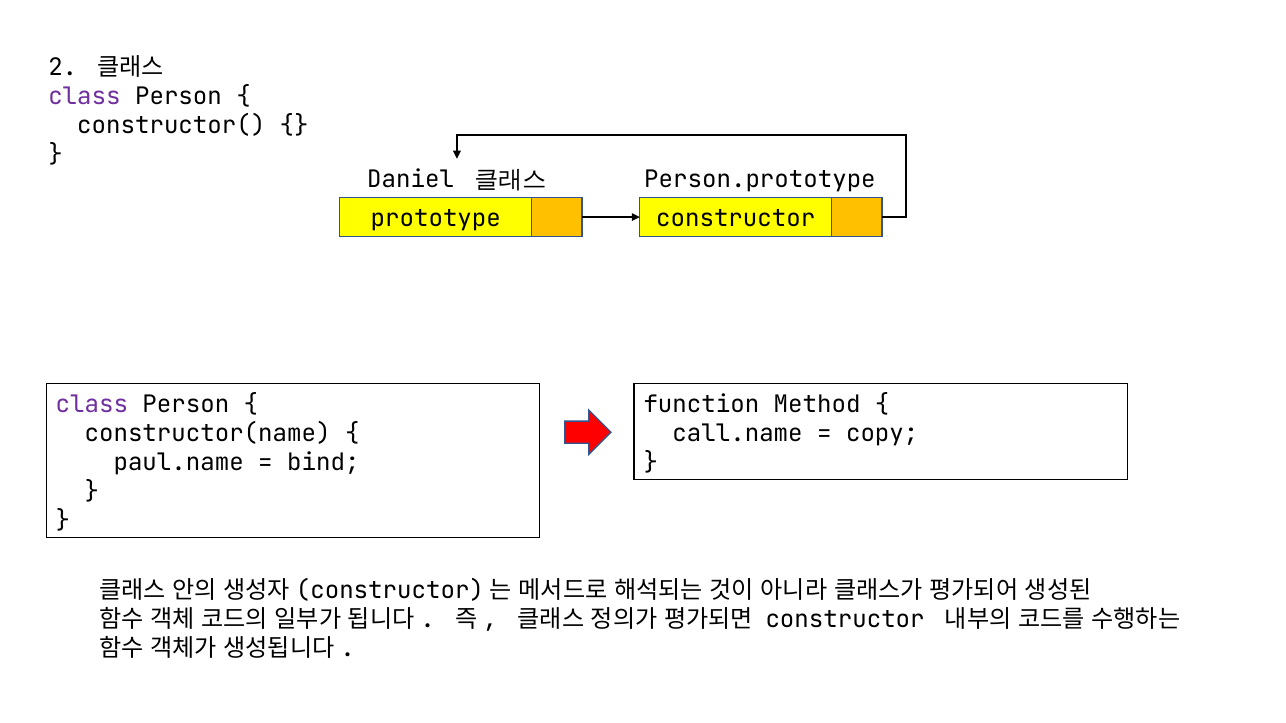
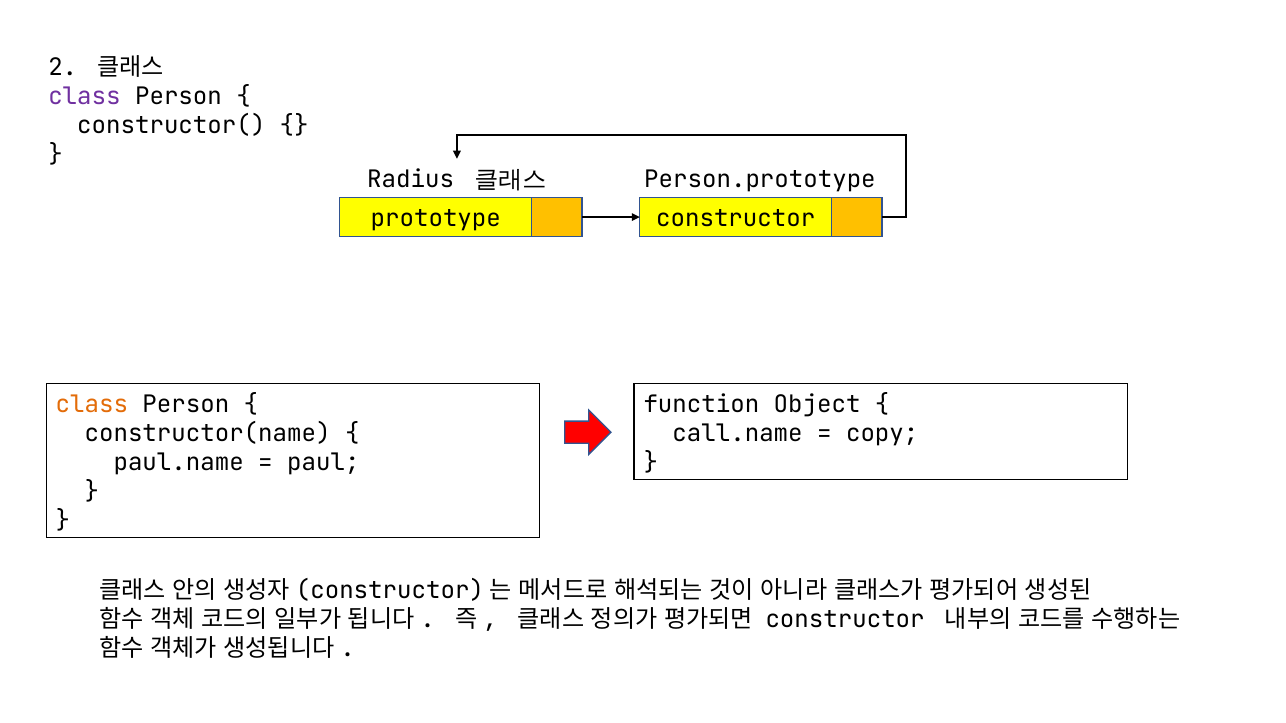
Daniel: Daniel -> Radius
class at (92, 405) colour: purple -> orange
Method: Method -> Object
bind: bind -> paul
